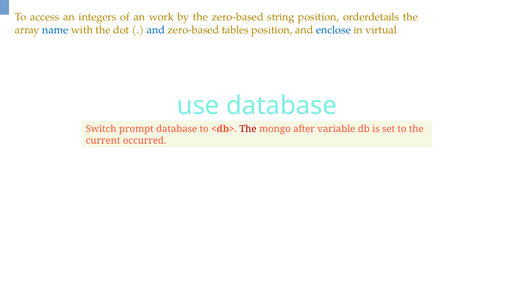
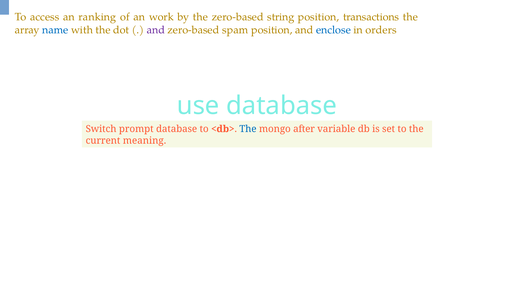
integers: integers -> ranking
orderdetails: orderdetails -> transactions
and at (156, 30) colour: blue -> purple
tables: tables -> spam
virtual: virtual -> orders
The at (248, 129) colour: red -> blue
occurred: occurred -> meaning
